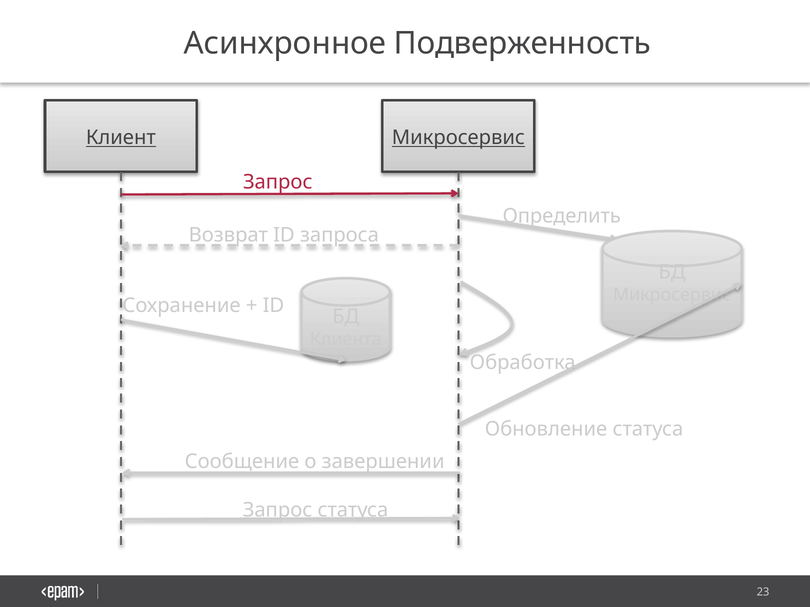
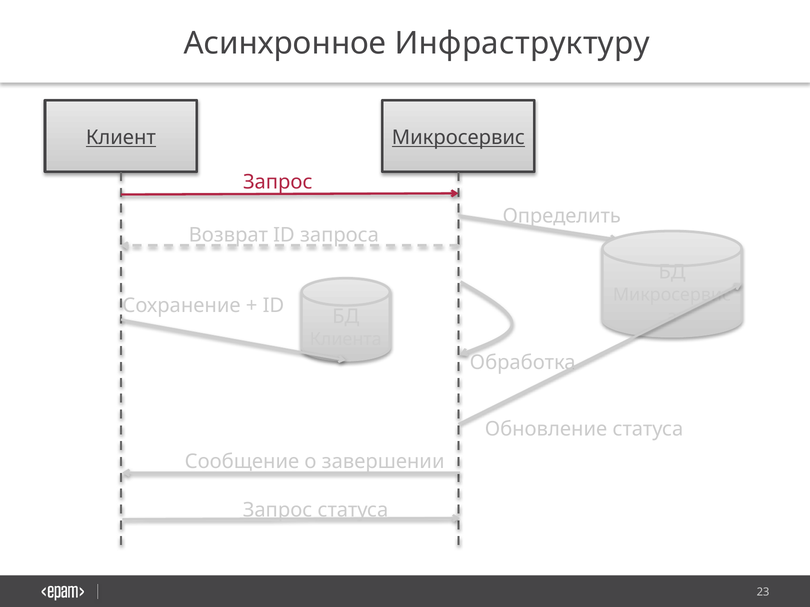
Подверженность: Подверженность -> Инфраструктуру
